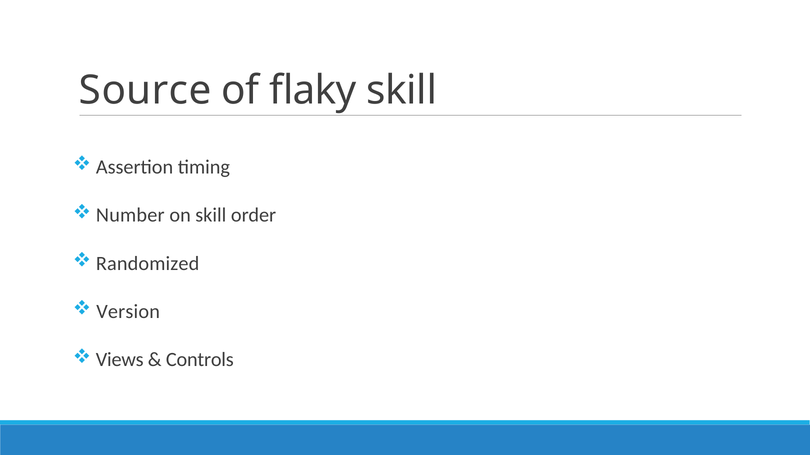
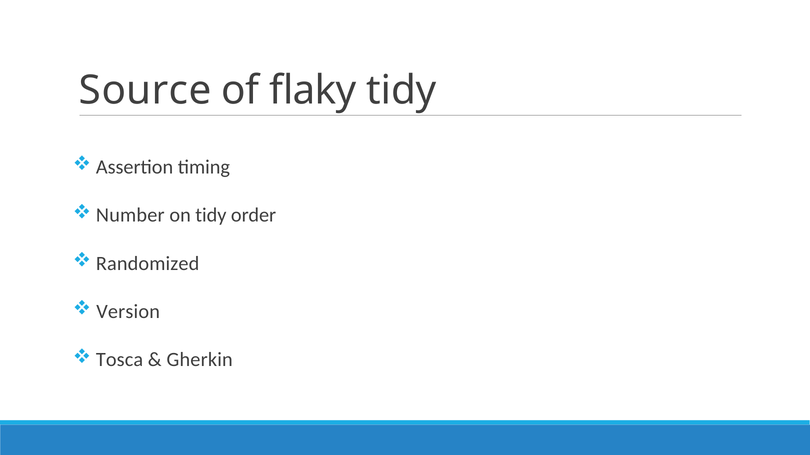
flaky skill: skill -> tidy
on skill: skill -> tidy
Views: Views -> Tosca
Controls: Controls -> Gherkin
